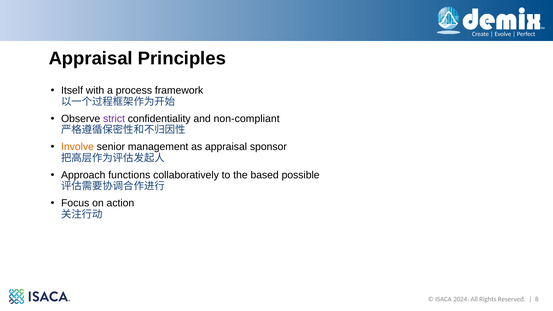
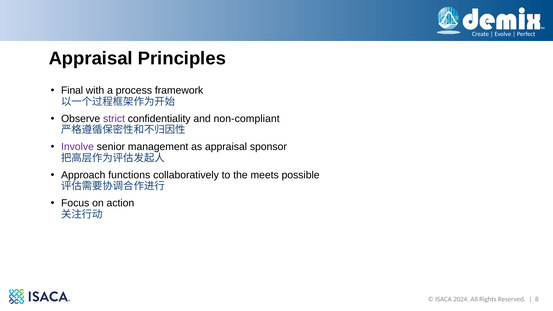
Itself: Itself -> Final
Involve colour: orange -> purple
based: based -> meets
